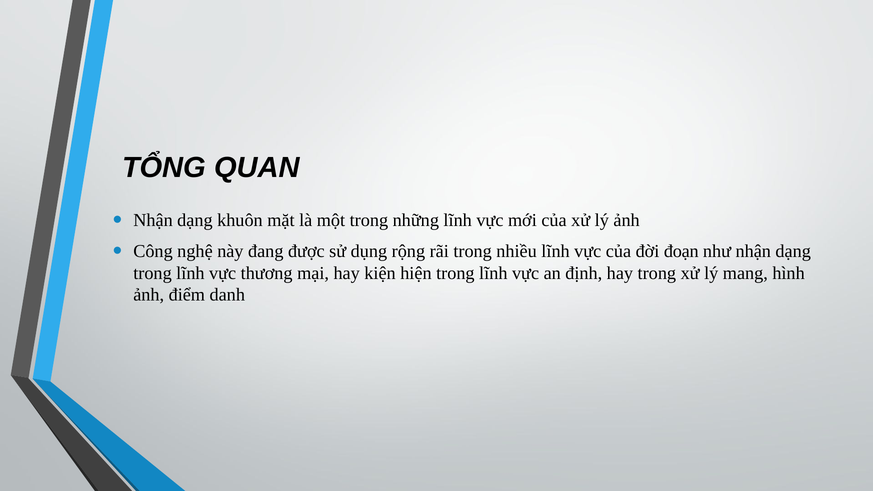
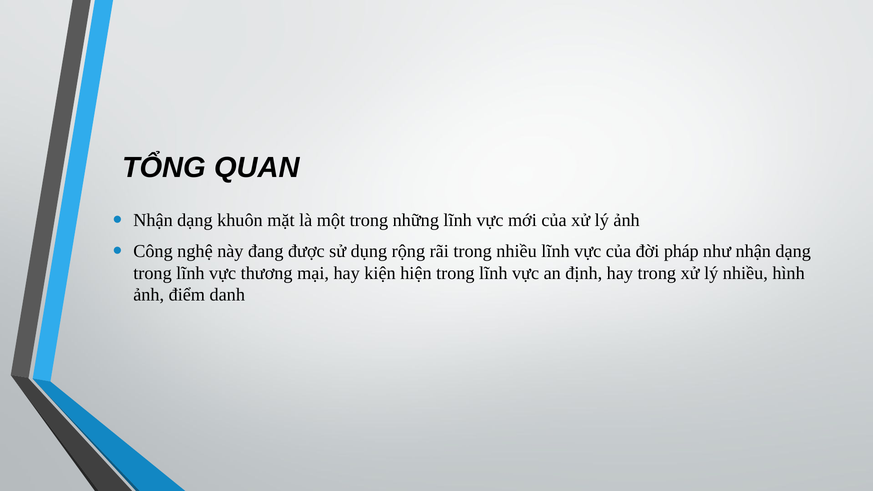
đoạn: đoạn -> pháp
lý mang: mang -> nhiều
